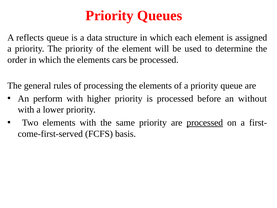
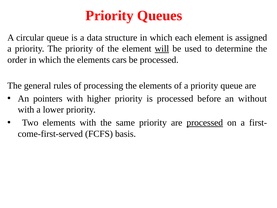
reflects: reflects -> circular
will underline: none -> present
perform: perform -> pointers
